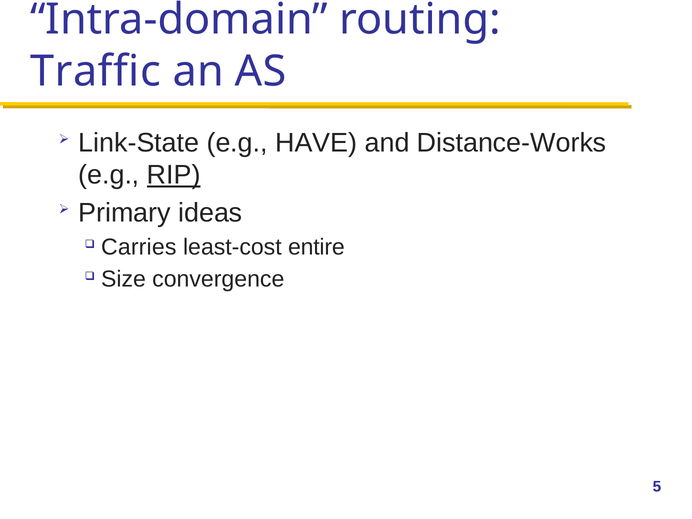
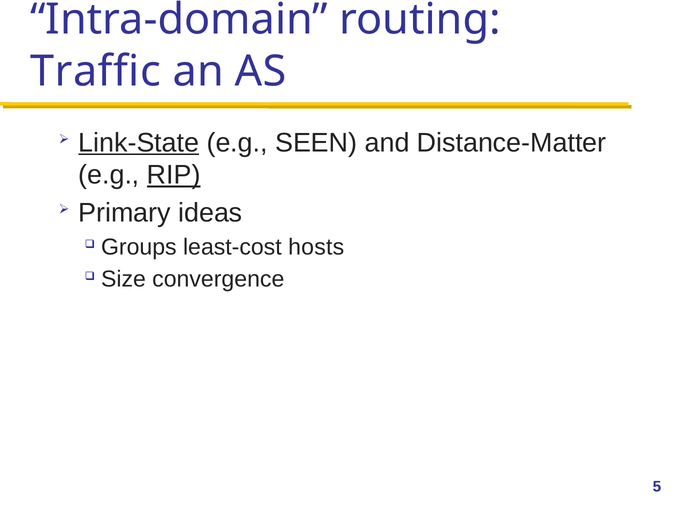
Link-State underline: none -> present
HAVE: HAVE -> SEEN
Distance-Works: Distance-Works -> Distance-Matter
Carries: Carries -> Groups
entire: entire -> hosts
